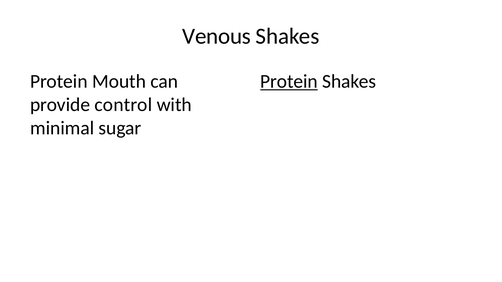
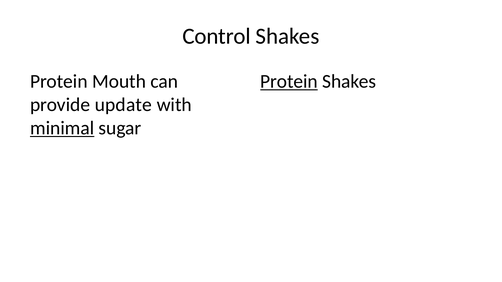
Venous: Venous -> Control
control: control -> update
minimal underline: none -> present
